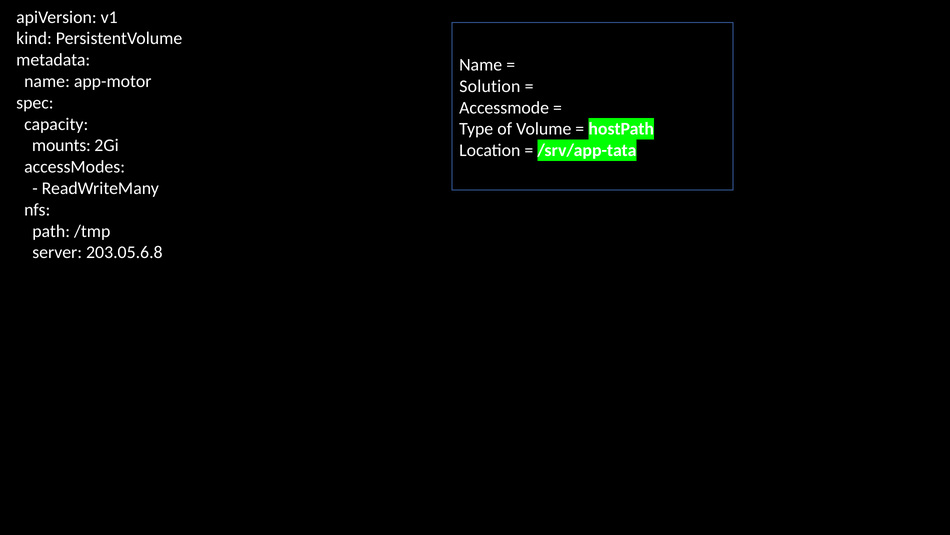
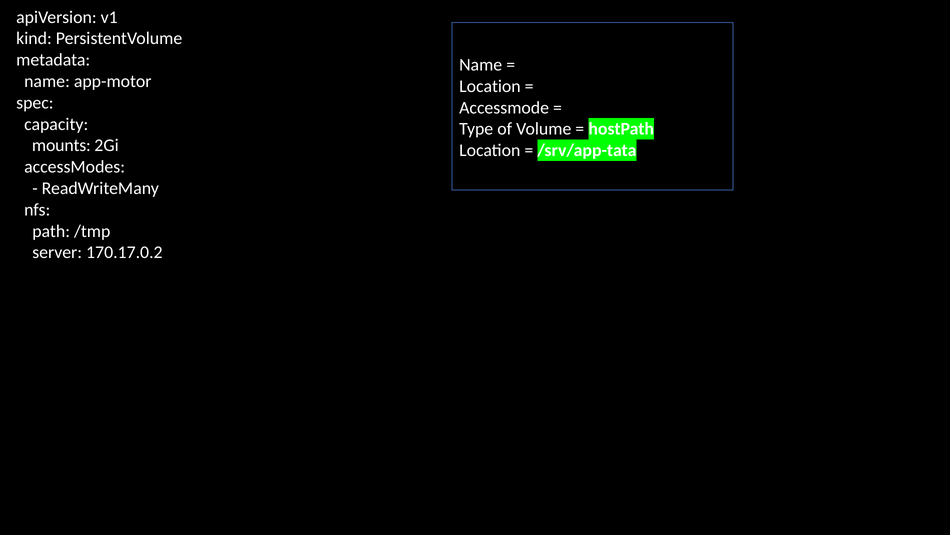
Solution at (490, 86): Solution -> Location
203.05.6.8: 203.05.6.8 -> 170.17.0.2
